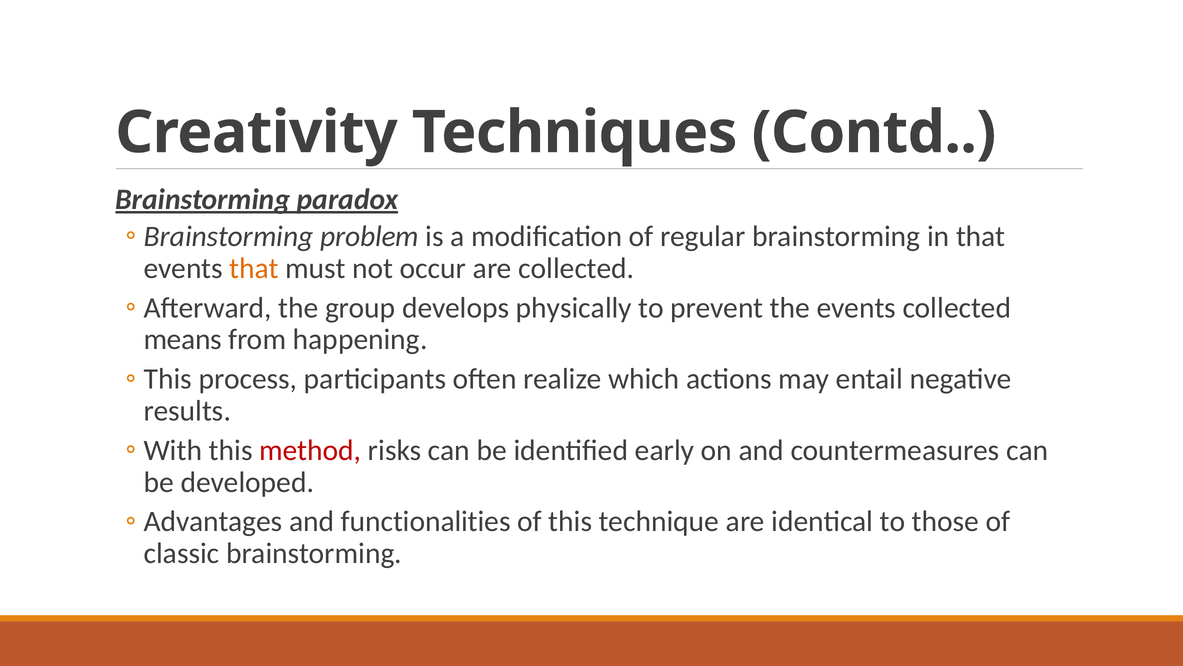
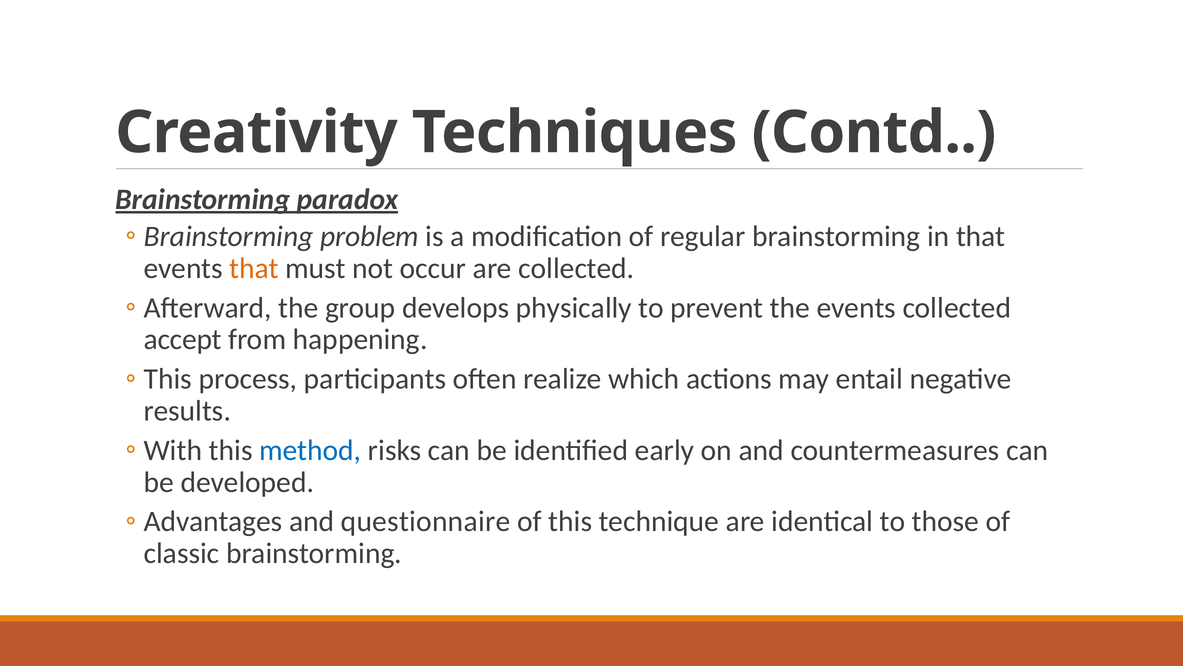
means: means -> accept
method colour: red -> blue
functionalities: functionalities -> questionnaire
